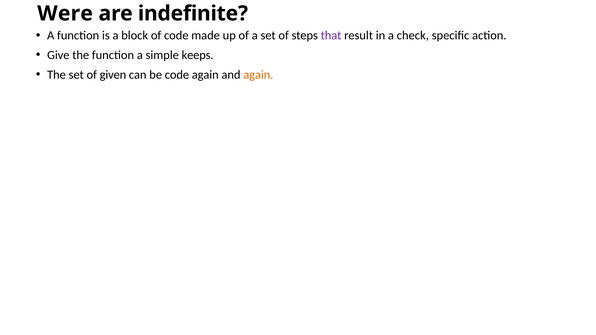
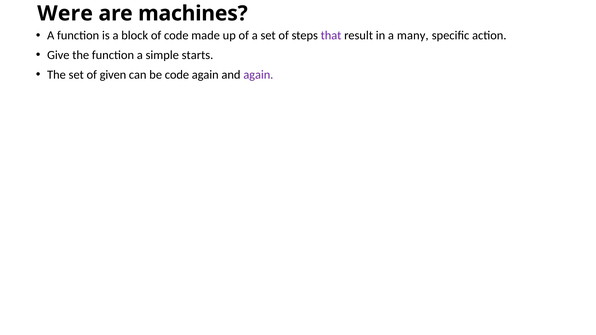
indefinite: indefinite -> machines
check: check -> many
keeps: keeps -> starts
again at (258, 75) colour: orange -> purple
